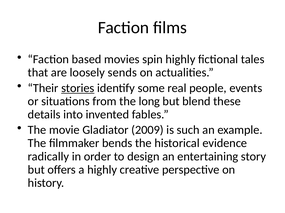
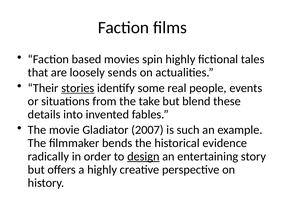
long: long -> take
2009: 2009 -> 2007
design underline: none -> present
